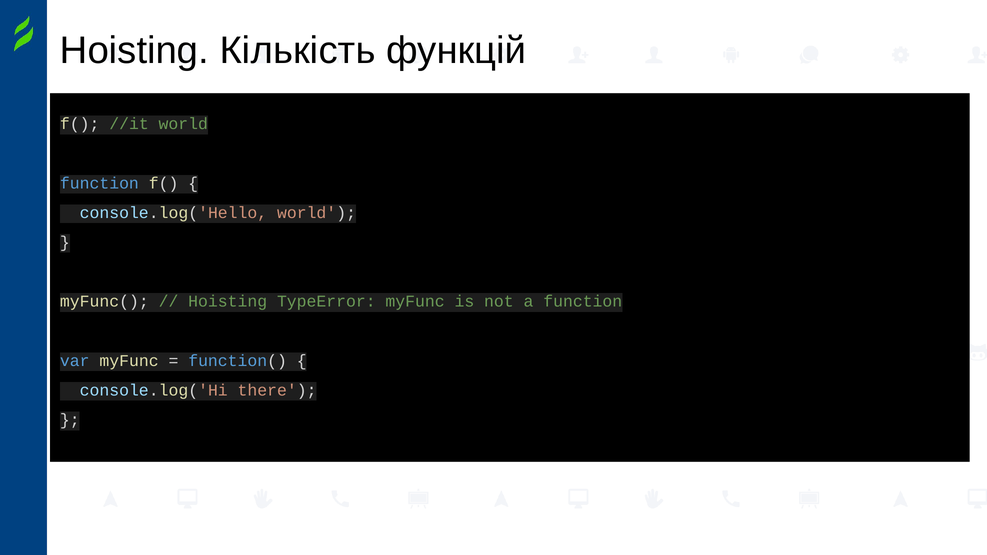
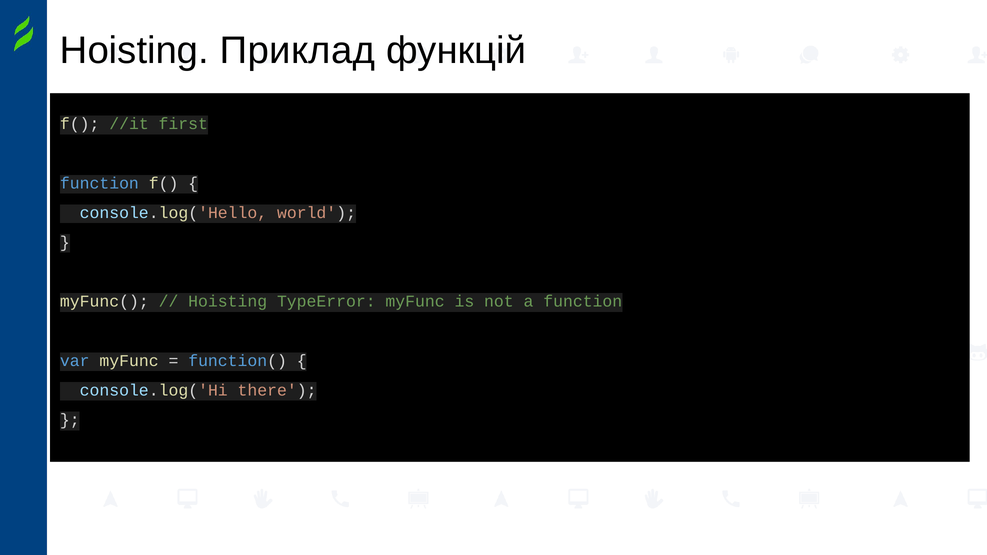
Кількість: Кількість -> Приклад
//it world: world -> first
